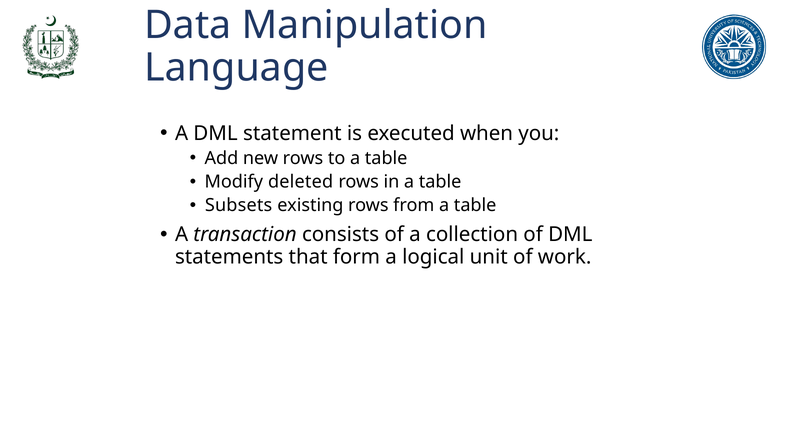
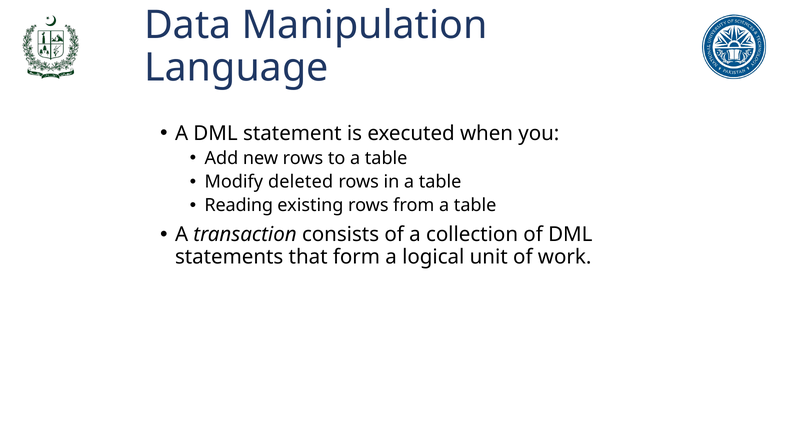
Subsets: Subsets -> Reading
